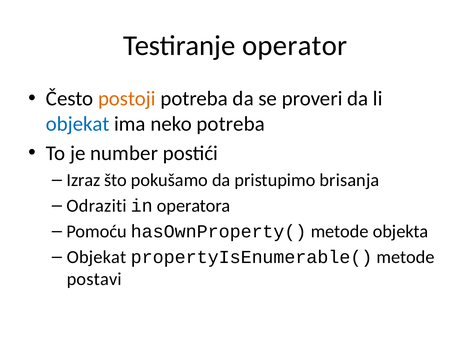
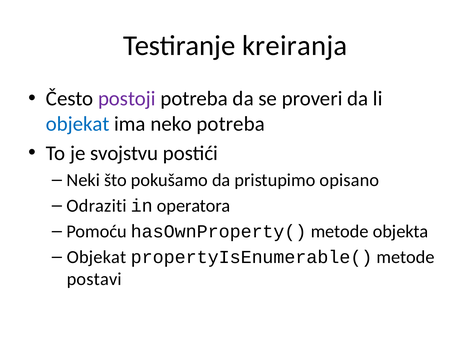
operator: operator -> kreiranja
postoji colour: orange -> purple
number: number -> svojstvu
Izraz: Izraz -> Neki
brisanja: brisanja -> opisano
